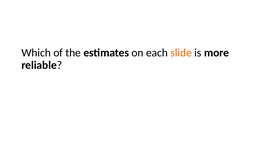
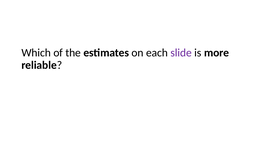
slide colour: orange -> purple
